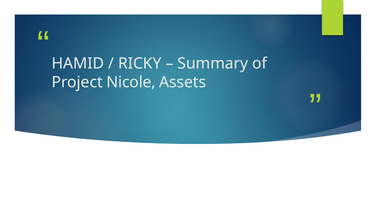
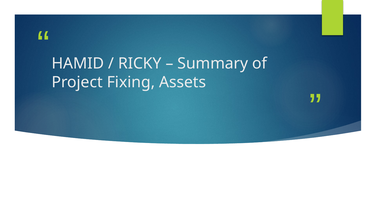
Nicole: Nicole -> Fixing
